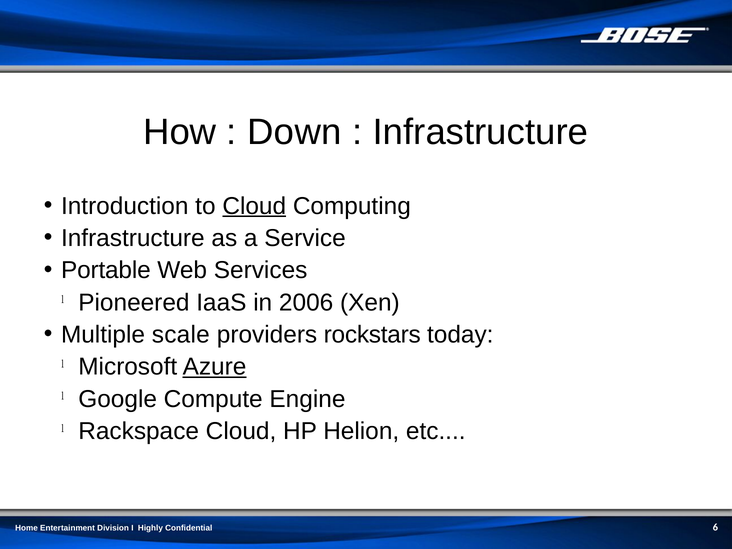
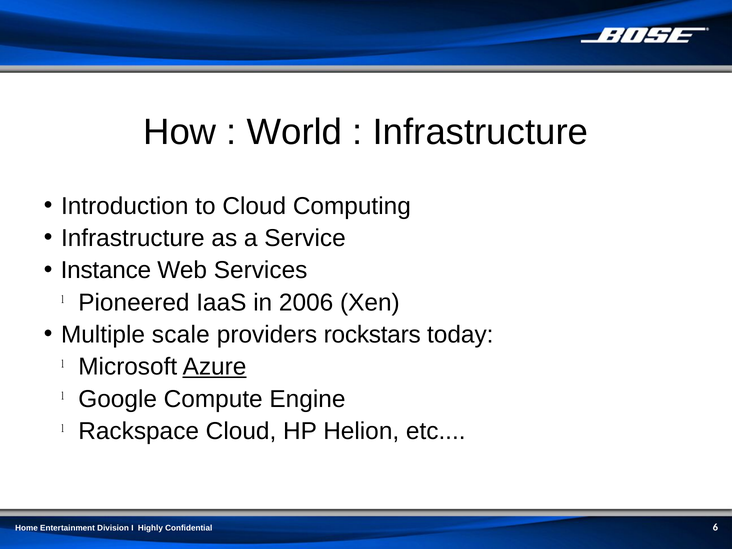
Down: Down -> World
Cloud at (254, 206) underline: present -> none
Portable: Portable -> Instance
